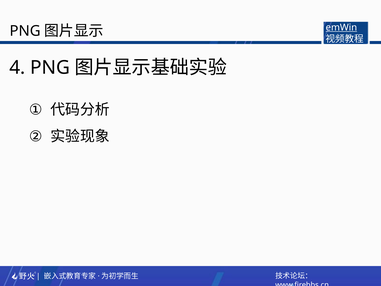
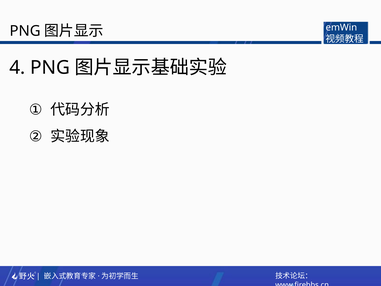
emWin underline: present -> none
